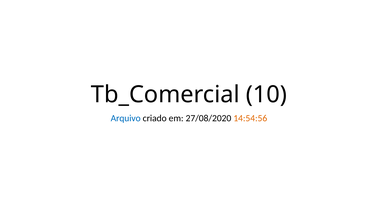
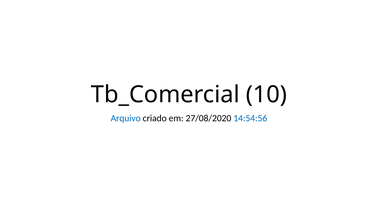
14:54:56 colour: orange -> blue
